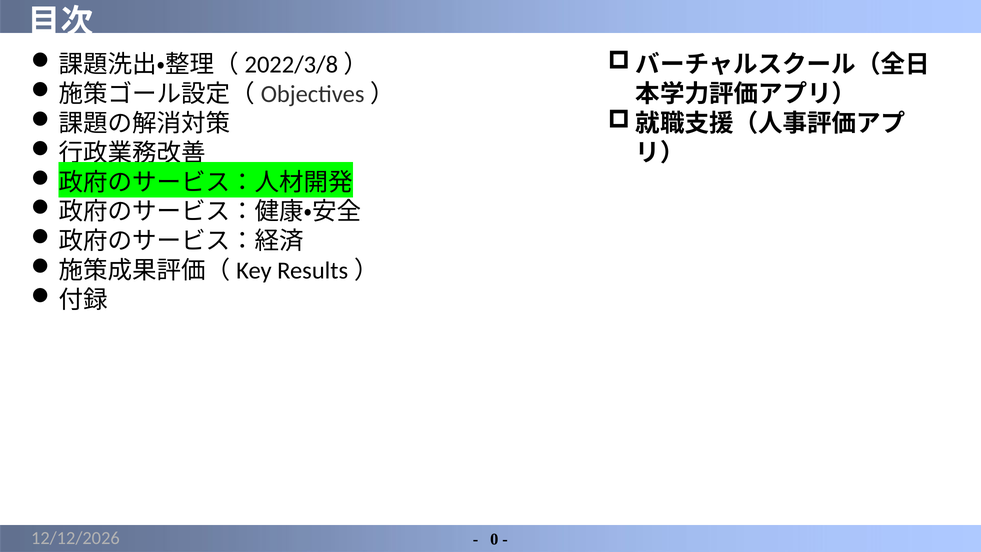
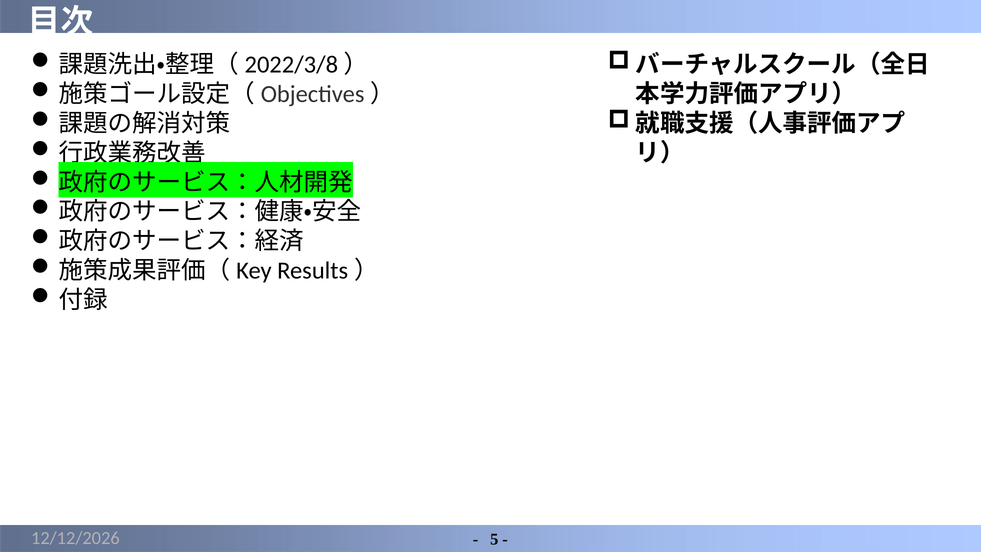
0: 0 -> 5
